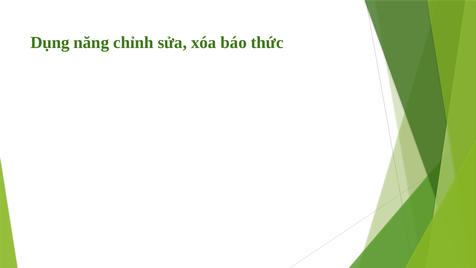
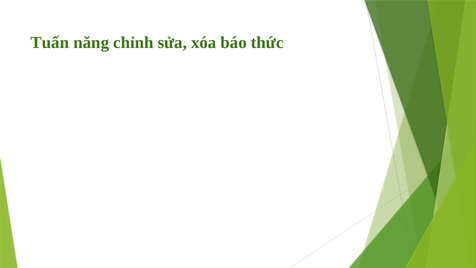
Dụng: Dụng -> Tuấn
